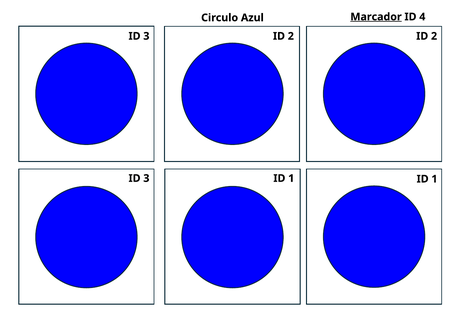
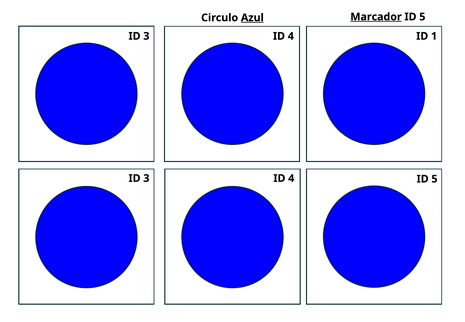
4 at (422, 17): 4 -> 5
Azul underline: none -> present
3 ID 2: 2 -> 4
2 at (434, 36): 2 -> 1
1 at (291, 178): 1 -> 4
1 at (434, 179): 1 -> 5
